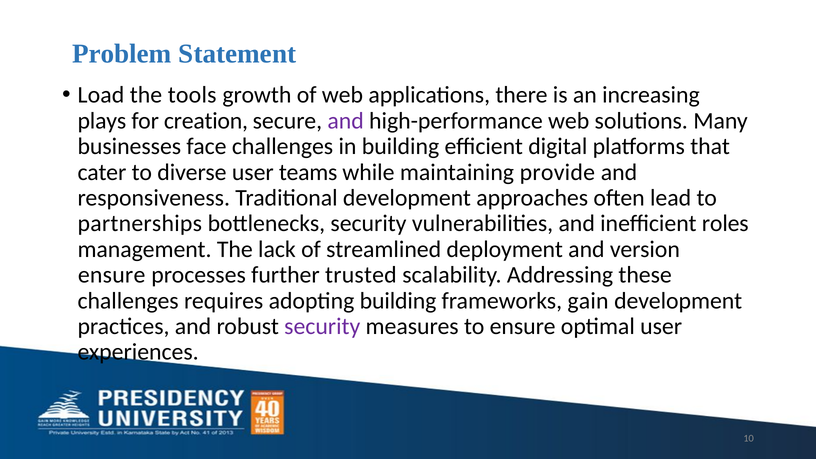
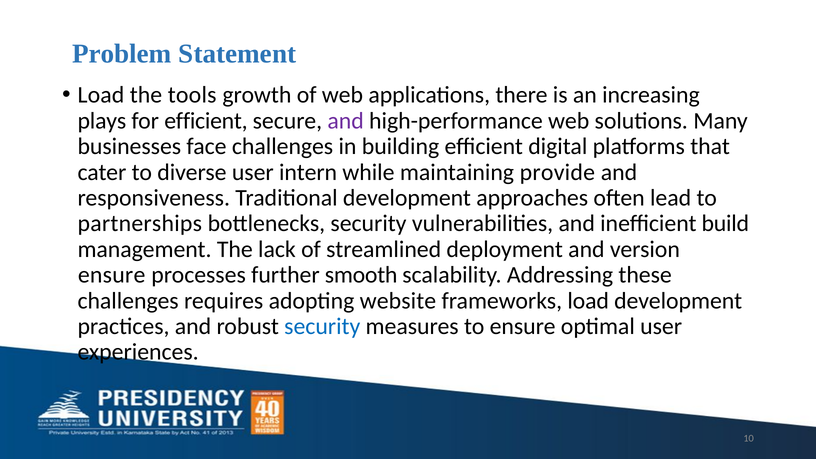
for creation: creation -> efficient
teams: teams -> intern
roles: roles -> build
trusted: trusted -> smooth
adopting building: building -> website
frameworks gain: gain -> load
security at (322, 326) colour: purple -> blue
